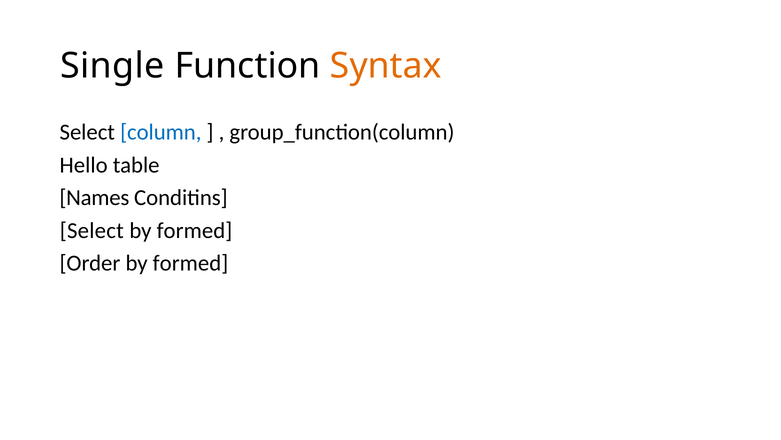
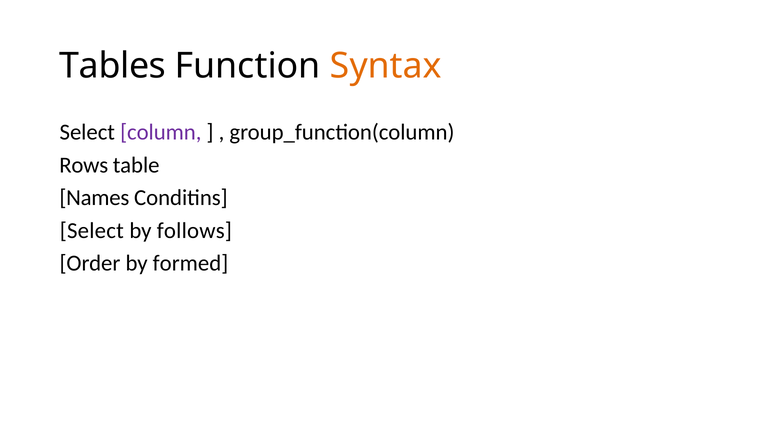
Single: Single -> Tables
column colour: blue -> purple
Hello: Hello -> Rows
formed at (194, 230): formed -> follows
